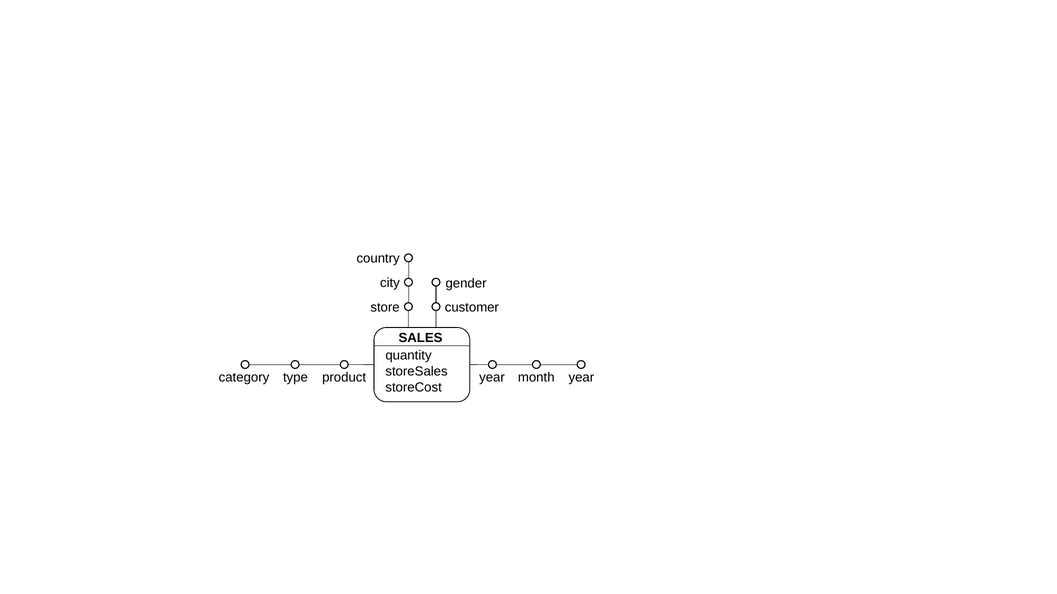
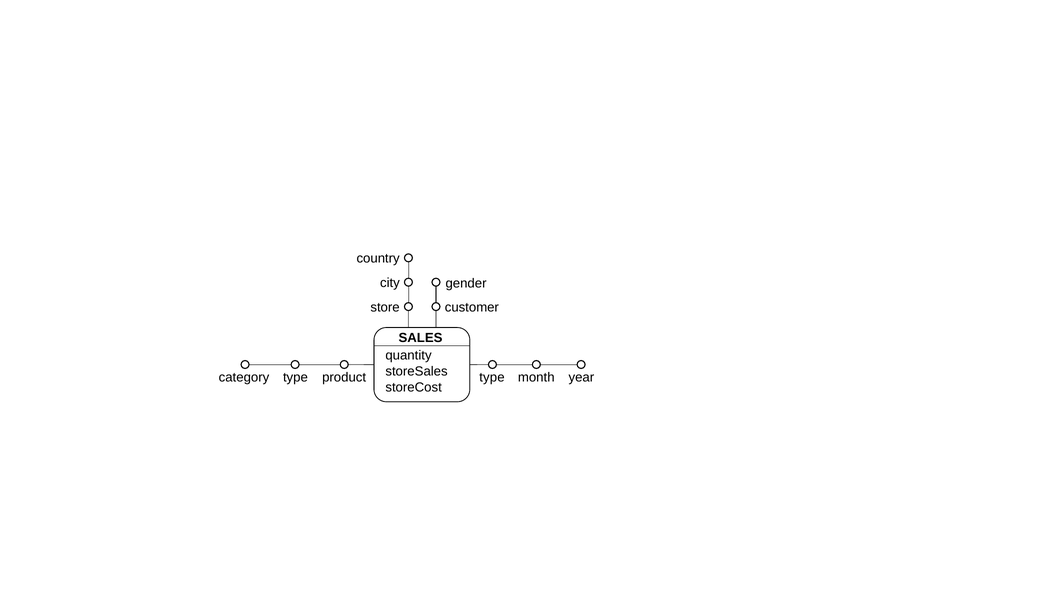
year at (492, 378): year -> type
